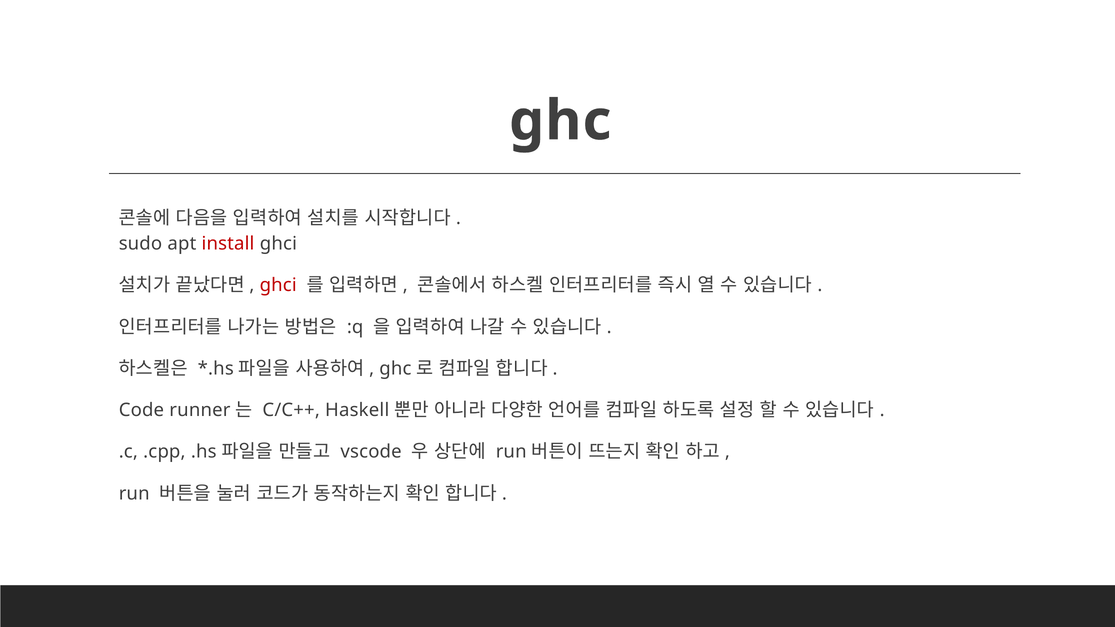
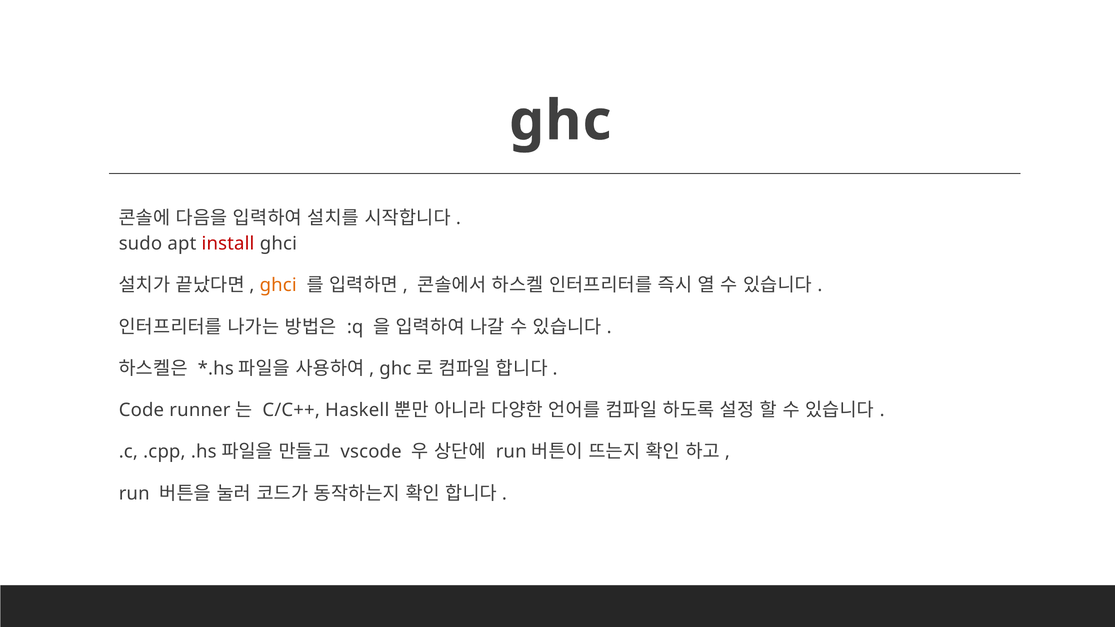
ghci at (278, 285) colour: red -> orange
